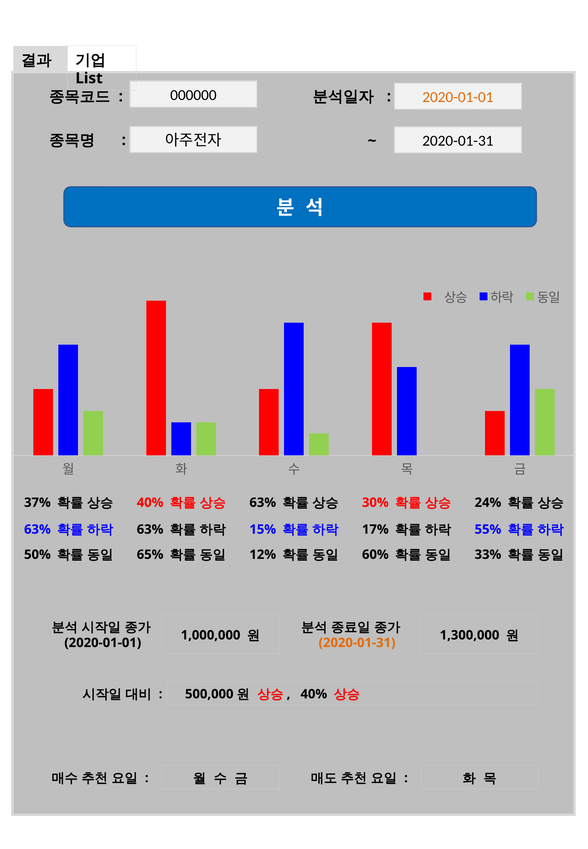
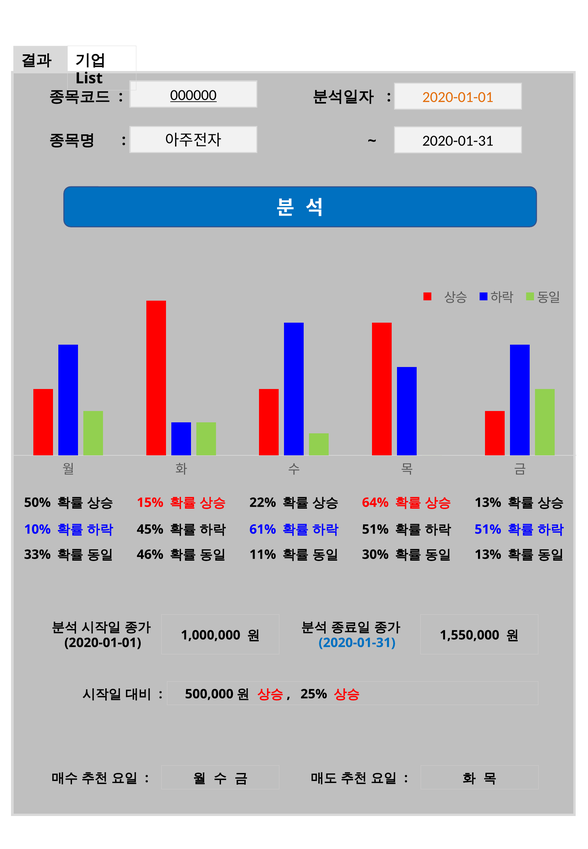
000000 underline: none -> present
37%: 37% -> 50%
40% at (150, 503): 40% -> 15%
63% at (263, 503): 63% -> 22%
30%: 30% -> 64%
24% at (488, 503): 24% -> 13%
63% at (37, 530): 63% -> 10%
63% at (150, 530): 63% -> 45%
15%: 15% -> 61%
17% at (375, 530): 17% -> 51%
55% at (488, 530): 55% -> 51%
50%: 50% -> 33%
65%: 65% -> 46%
12%: 12% -> 11%
60%: 60% -> 30%
33% at (488, 555): 33% -> 13%
1,300,000: 1,300,000 -> 1,550,000
2020-01-31 at (357, 643) colour: orange -> blue
40% at (314, 694): 40% -> 25%
